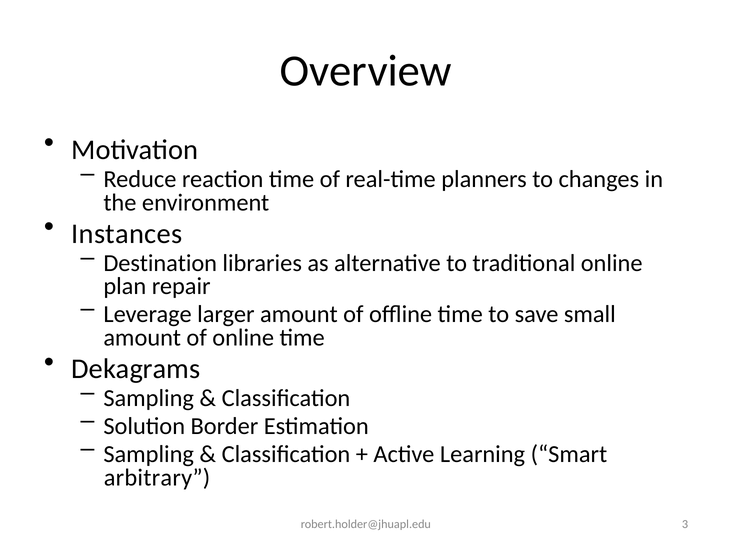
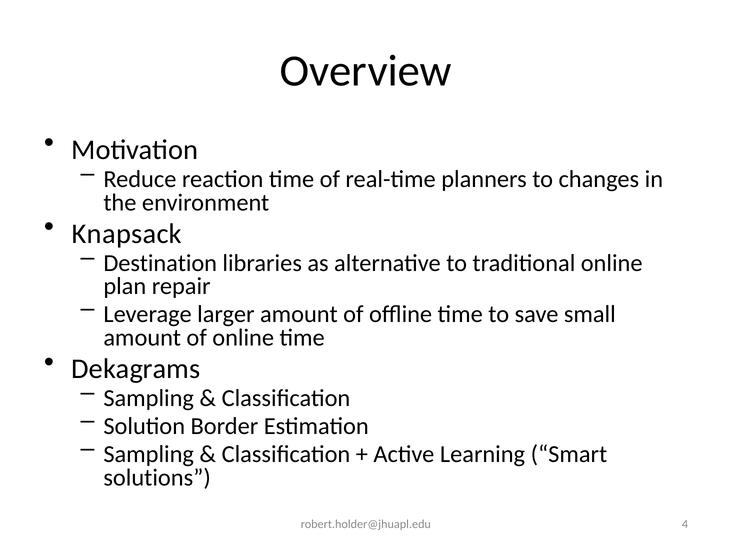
Instances: Instances -> Knapsack
arbitrary: arbitrary -> solutions
3: 3 -> 4
